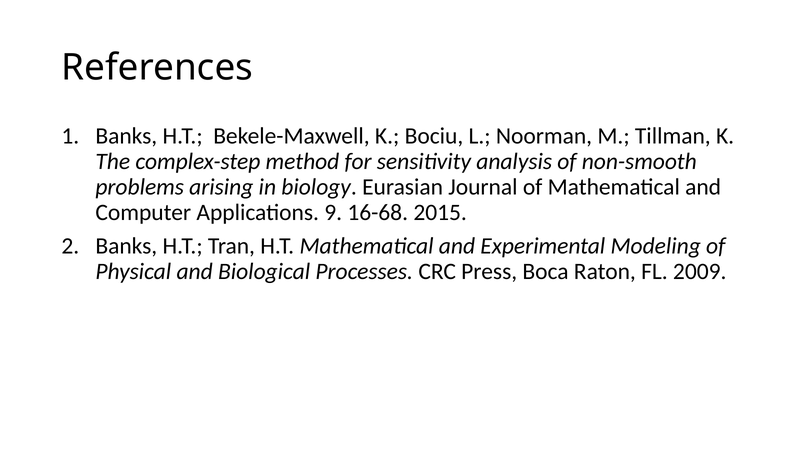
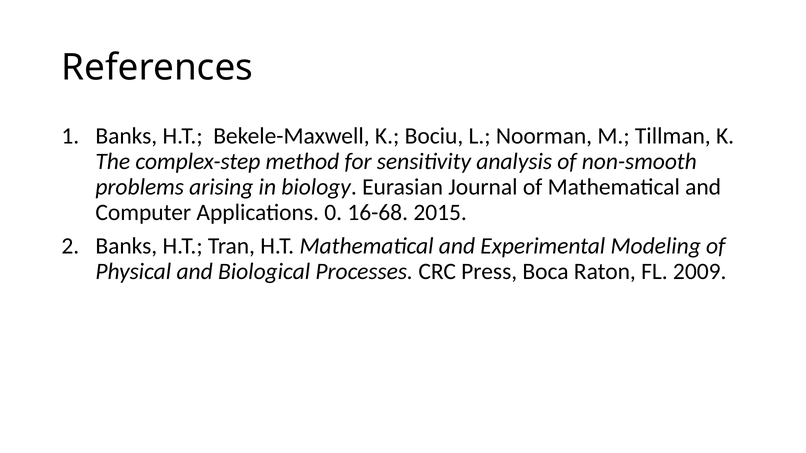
9: 9 -> 0
